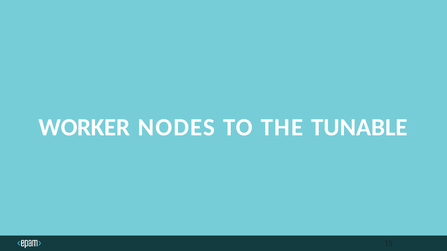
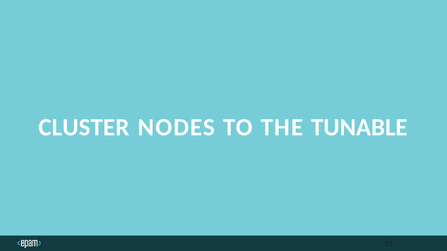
WORKER: WORKER -> CLUSTER
